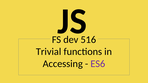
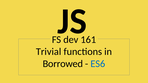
516: 516 -> 161
Accessing: Accessing -> Borrowed
ES6 colour: purple -> blue
